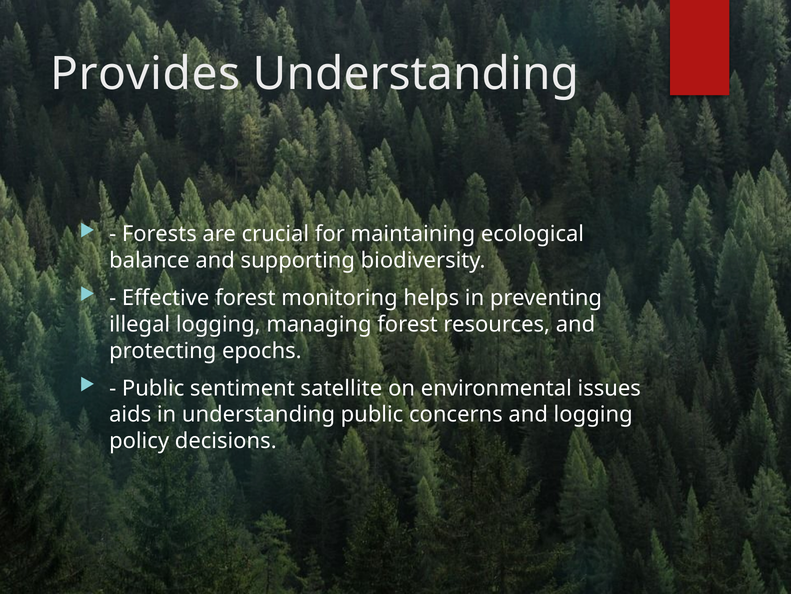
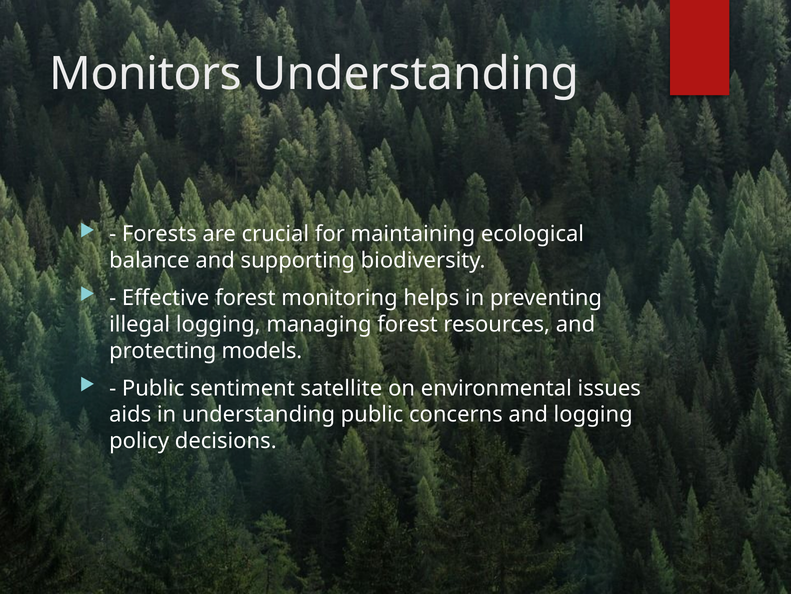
Provides: Provides -> Monitors
epochs: epochs -> models
